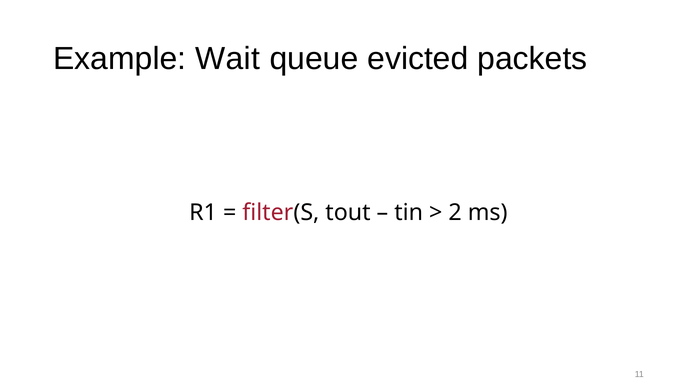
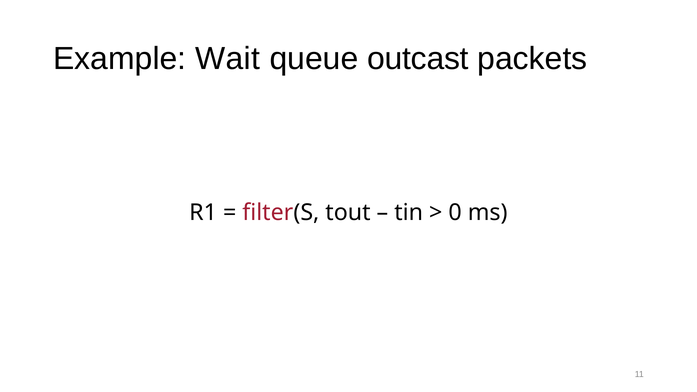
evicted: evicted -> outcast
2: 2 -> 0
